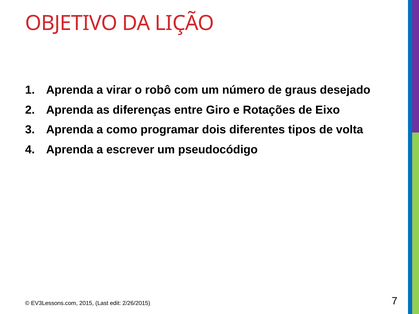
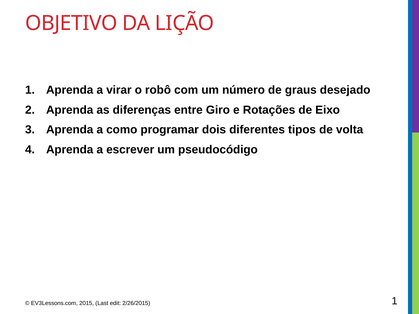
2/26/2015 7: 7 -> 1
